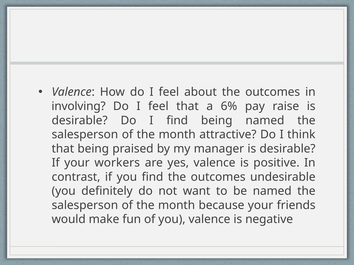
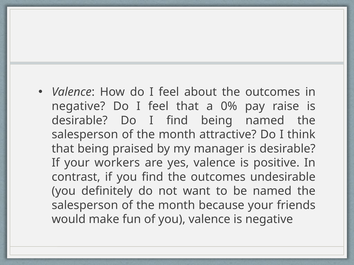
involving at (79, 106): involving -> negative
6%: 6% -> 0%
